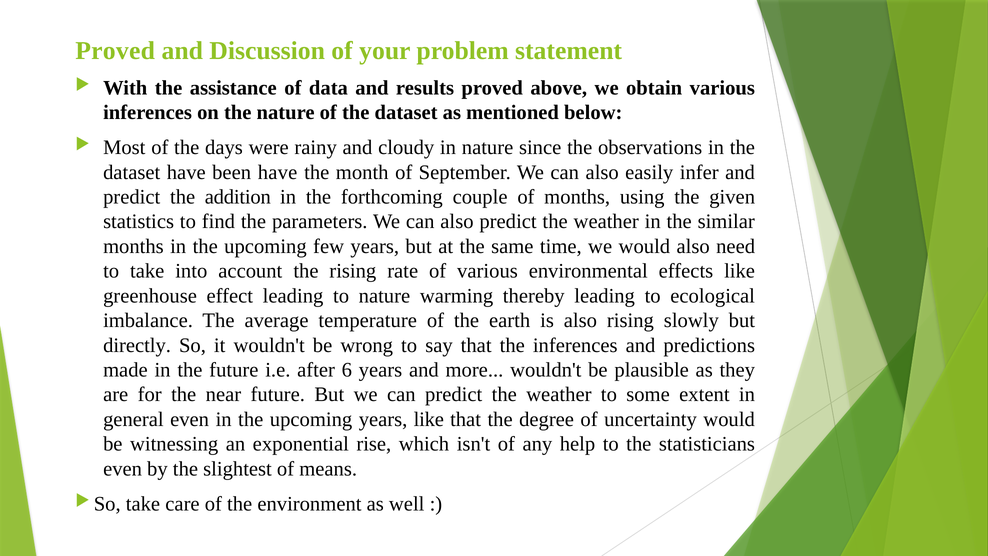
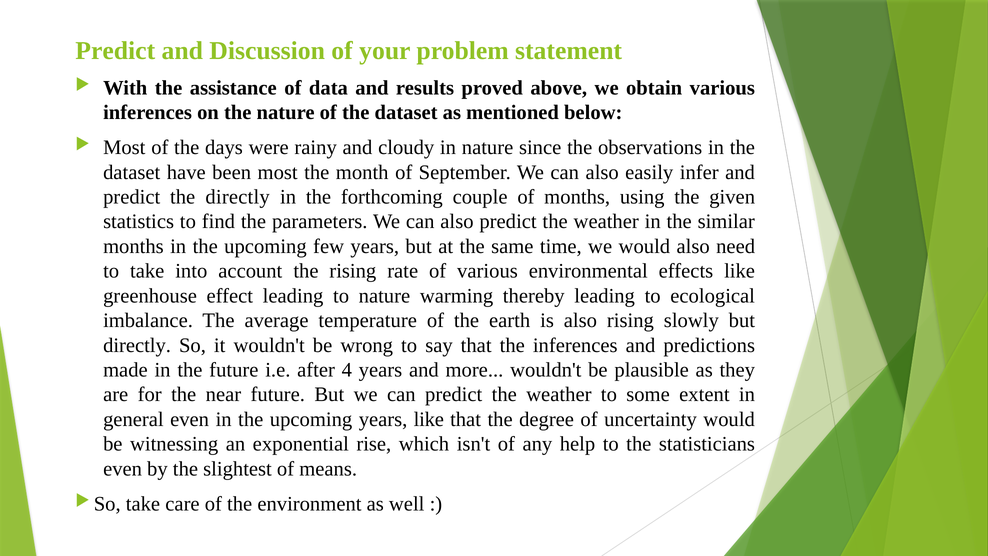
Proved at (115, 51): Proved -> Predict
been have: have -> most
the addition: addition -> directly
6: 6 -> 4
